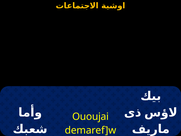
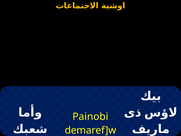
Ououjai: Ououjai -> Painobi
